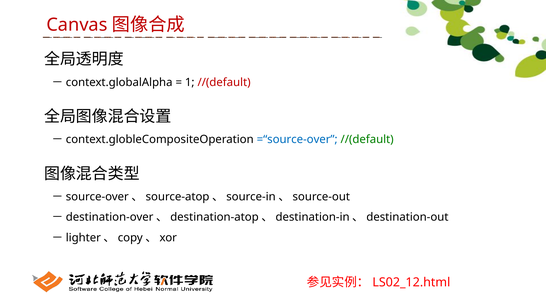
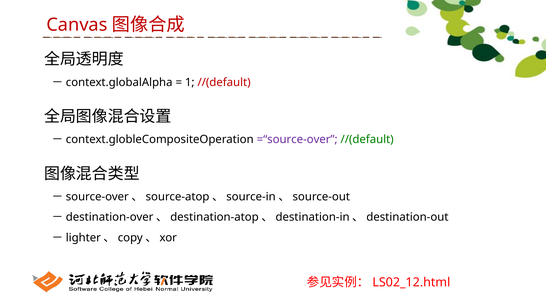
=“source-over colour: blue -> purple
